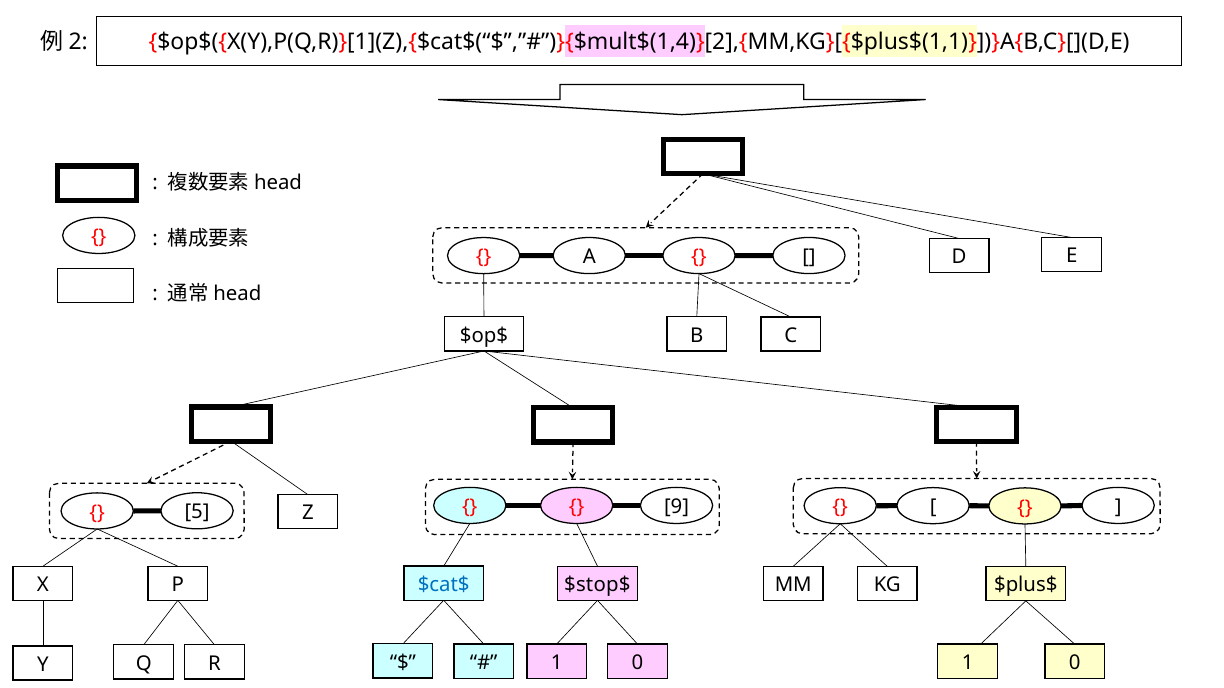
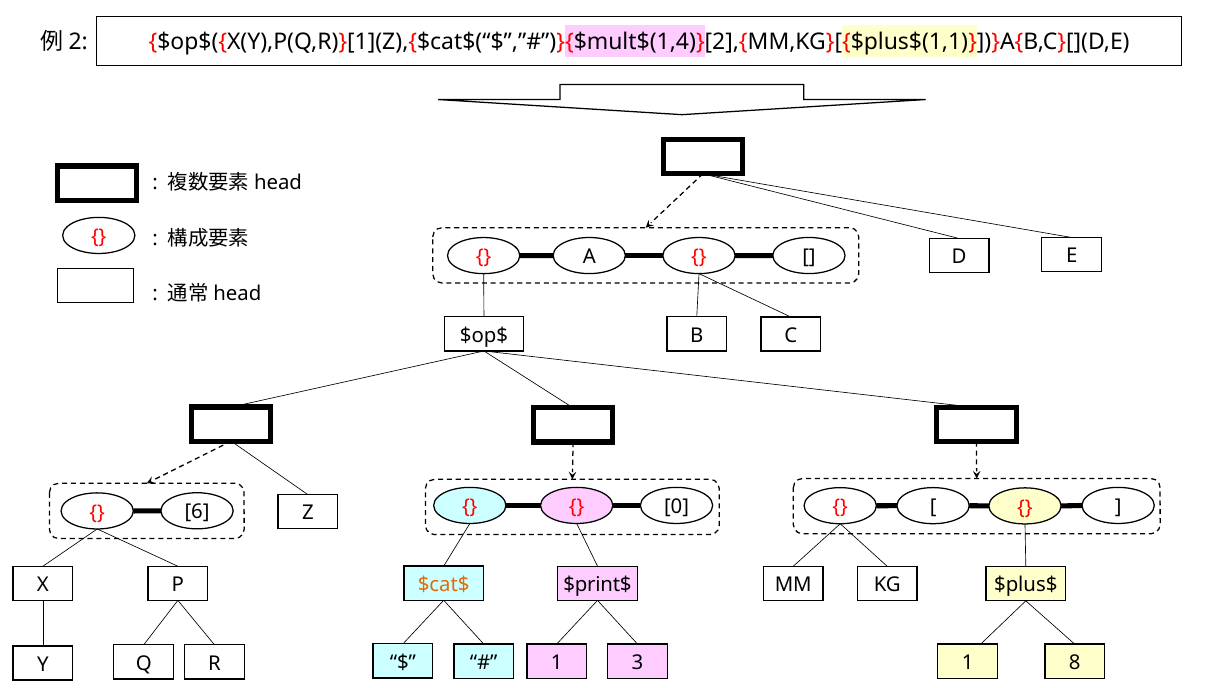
9: 9 -> 0
5: 5 -> 6
$cat$ colour: blue -> orange
$stop$: $stop$ -> $print$
0 at (638, 663): 0 -> 3
0 at (1075, 663): 0 -> 8
